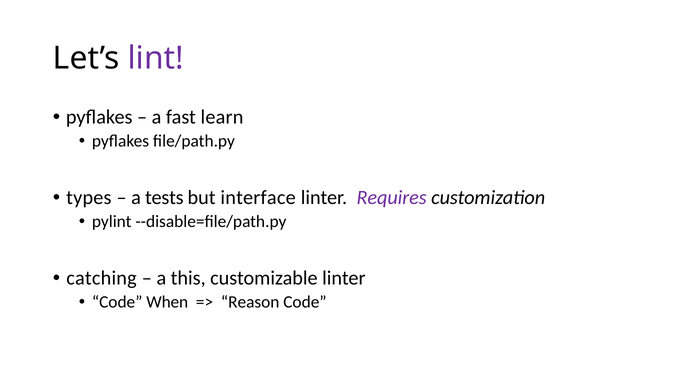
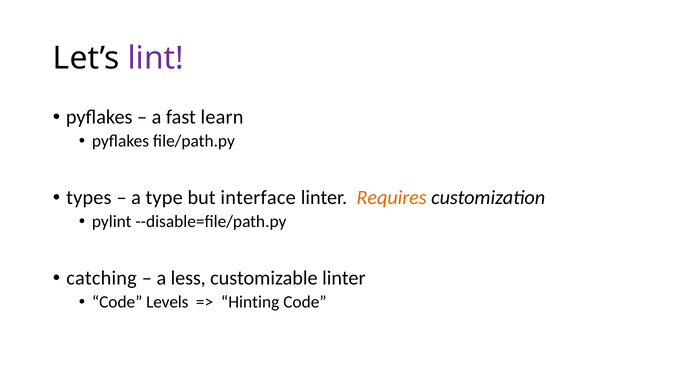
tests: tests -> type
Requires colour: purple -> orange
this: this -> less
When: When -> Levels
Reason: Reason -> Hinting
